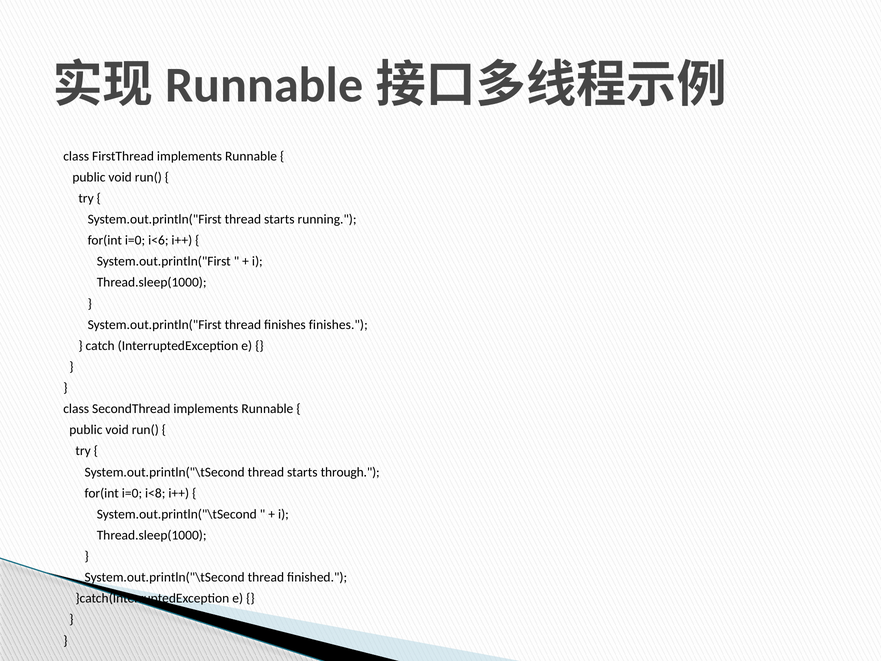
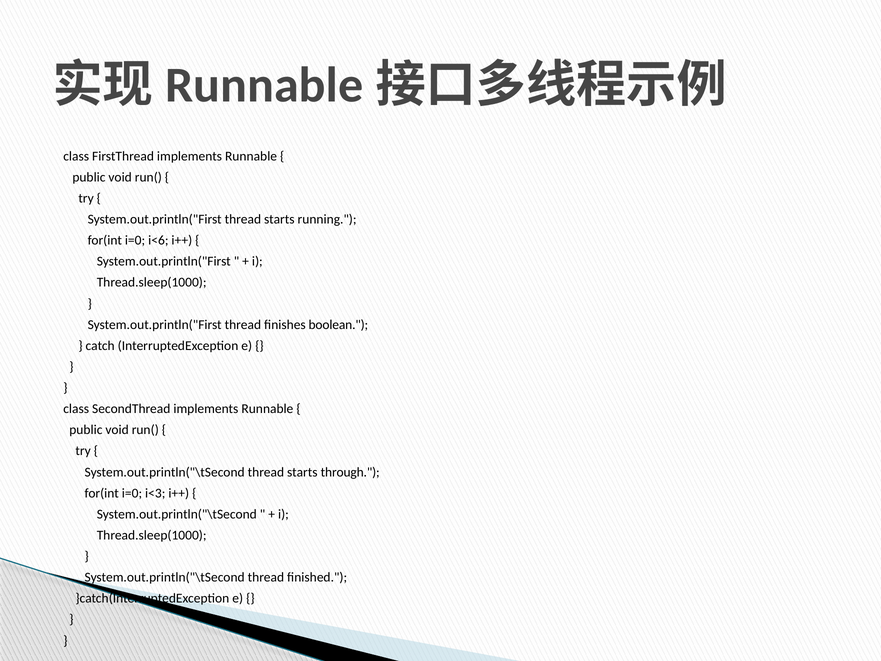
finishes finishes: finishes -> boolean
i<8: i<8 -> i<3
